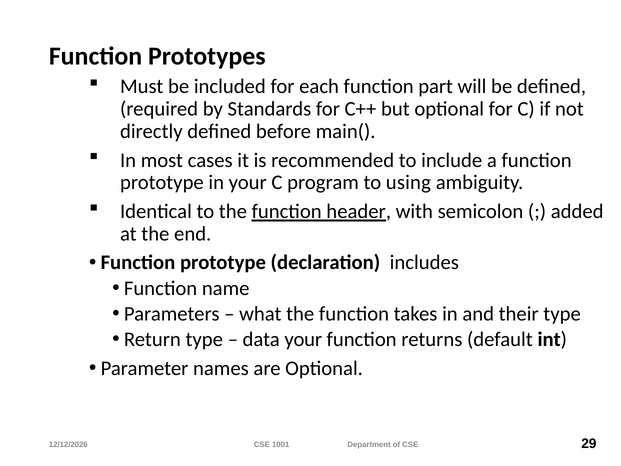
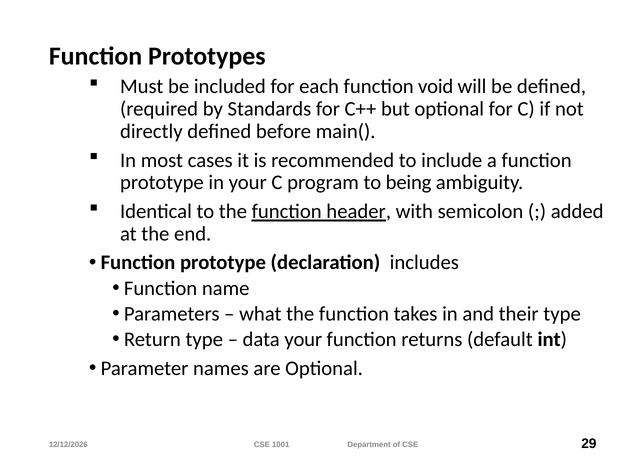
part: part -> void
using: using -> being
